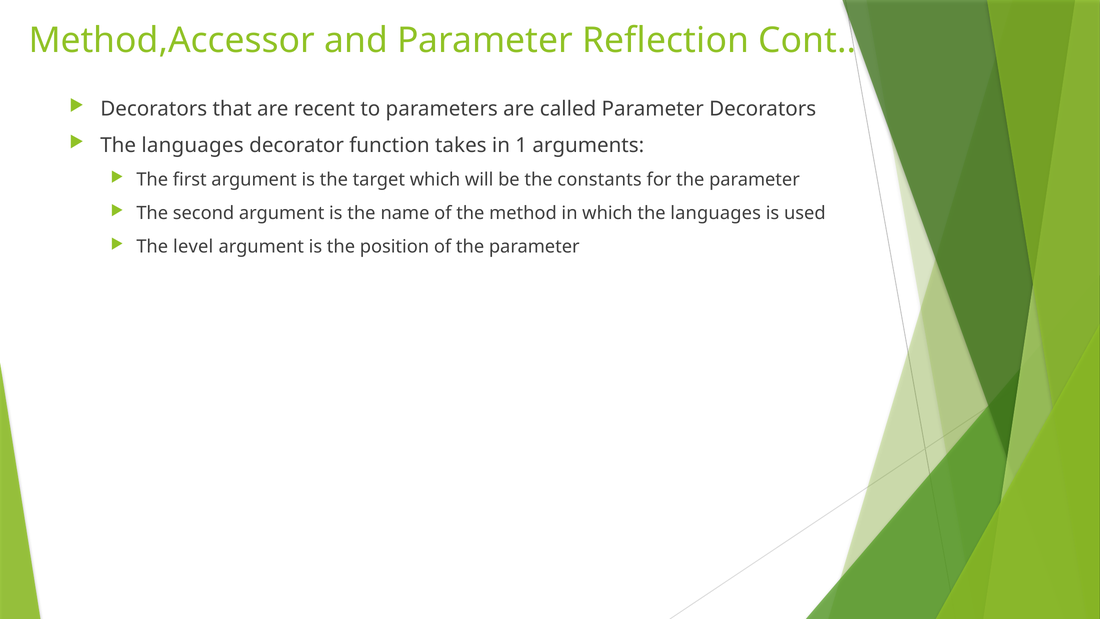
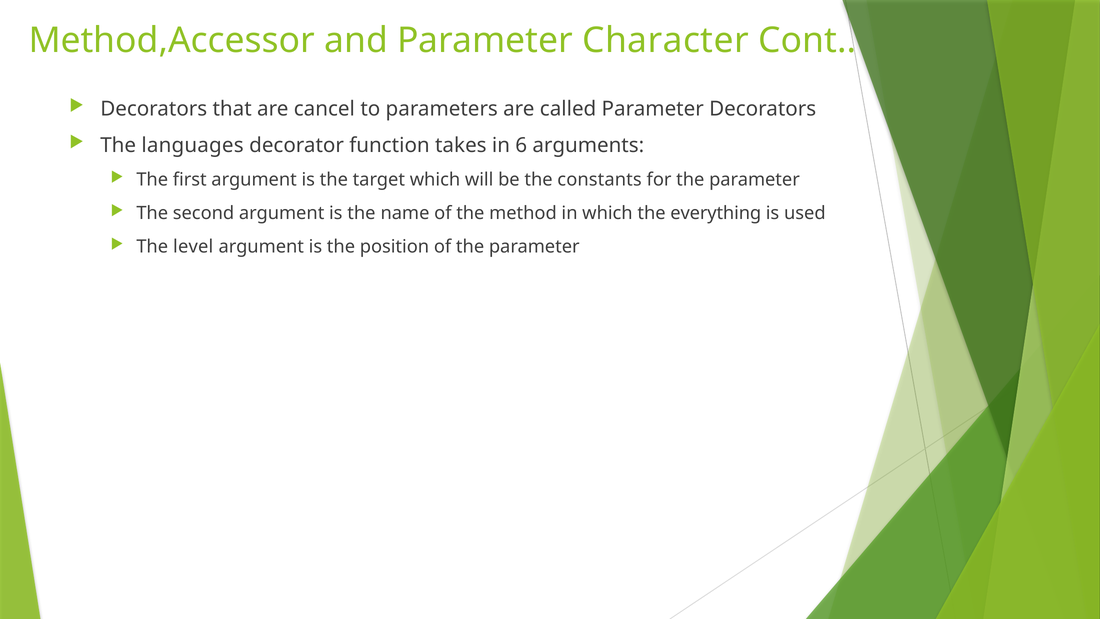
Reflection: Reflection -> Character
recent: recent -> cancel
1: 1 -> 6
which the languages: languages -> everything
